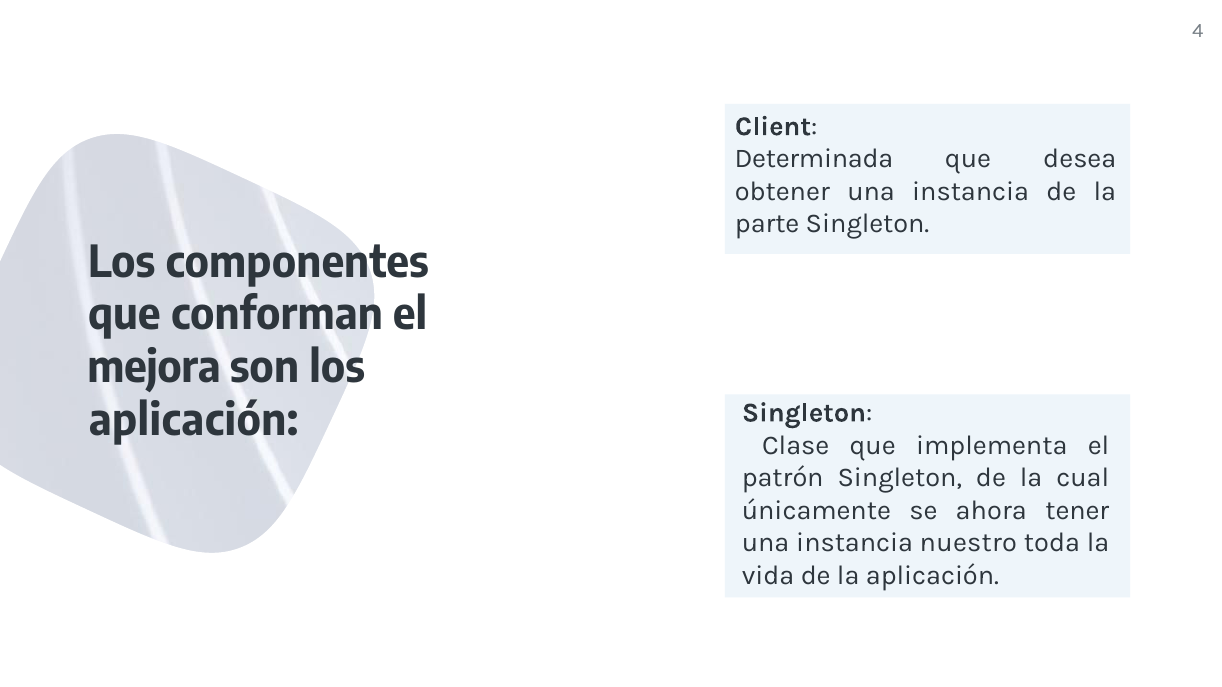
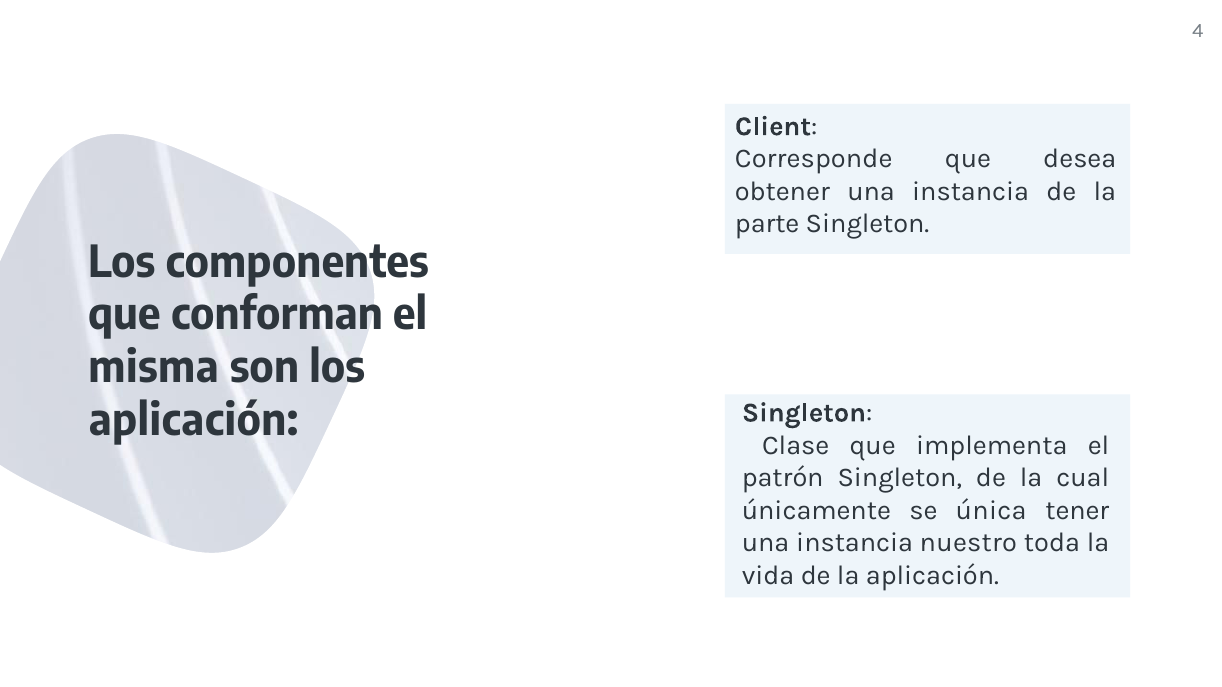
Determinada: Determinada -> Corresponde
mejora: mejora -> misma
ahora: ahora -> única
